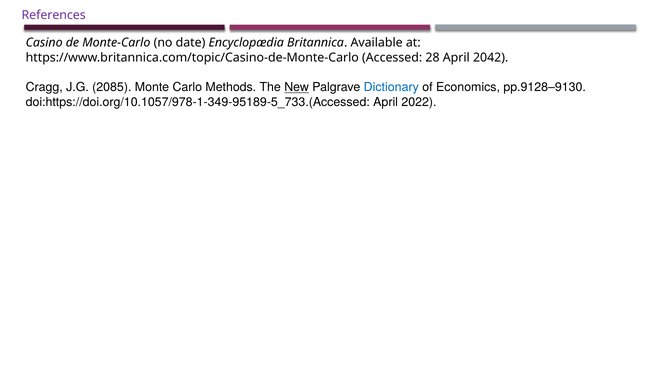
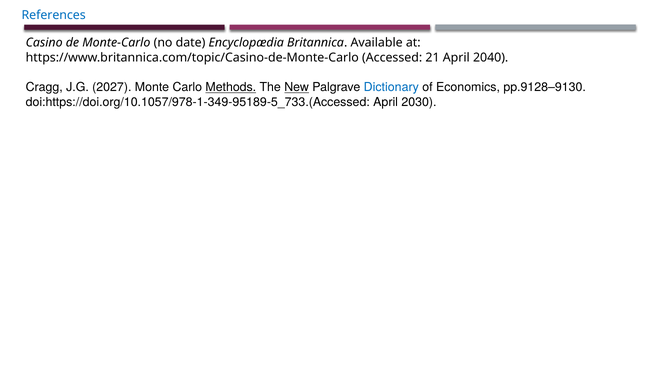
References colour: purple -> blue
28: 28 -> 21
2042: 2042 -> 2040
2085: 2085 -> 2027
Methods underline: none -> present
2022: 2022 -> 2030
